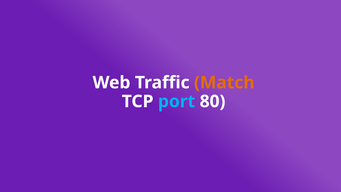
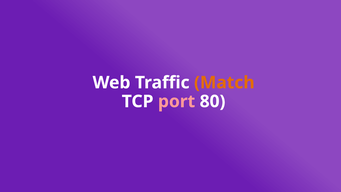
port colour: light blue -> pink
